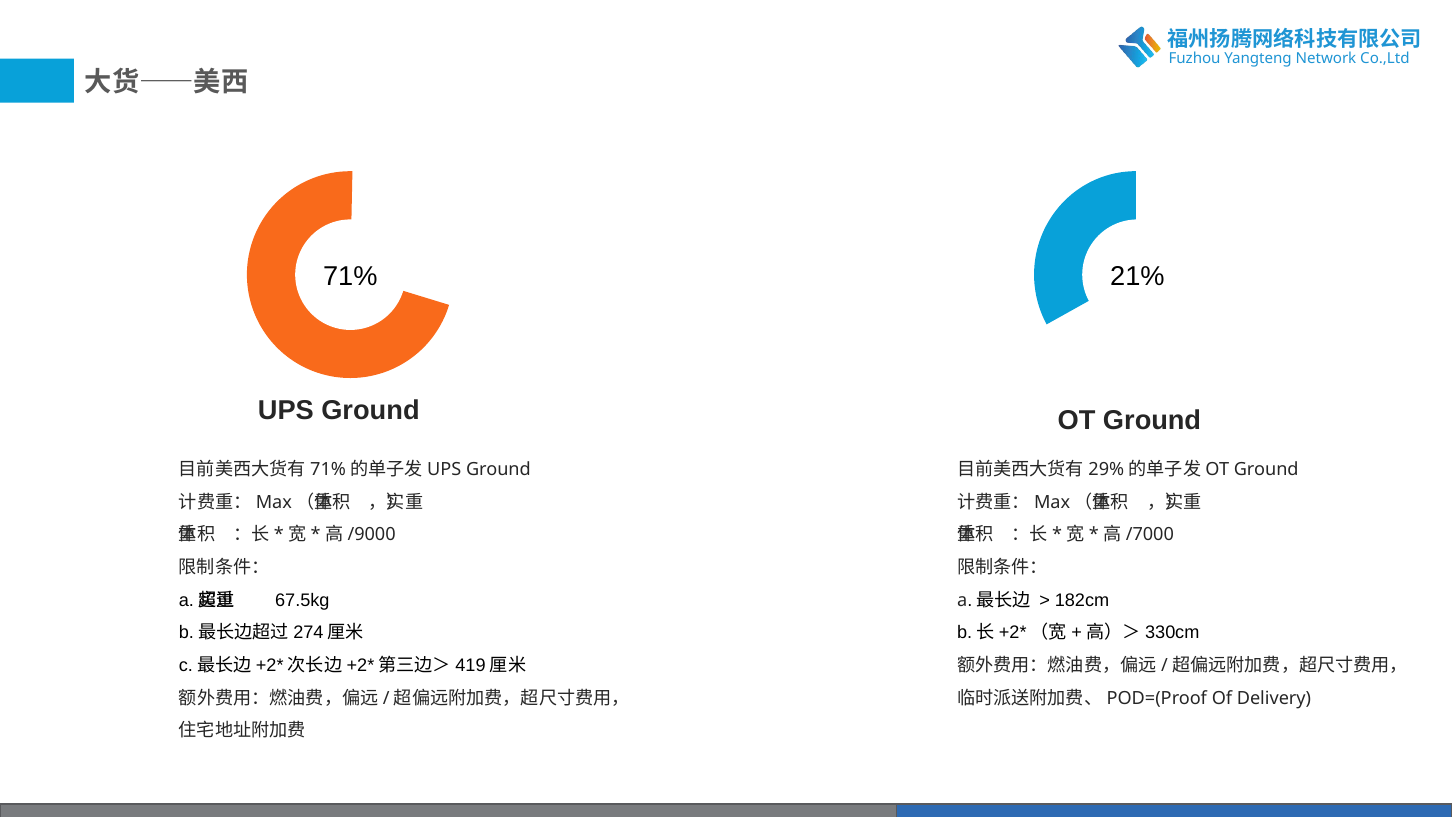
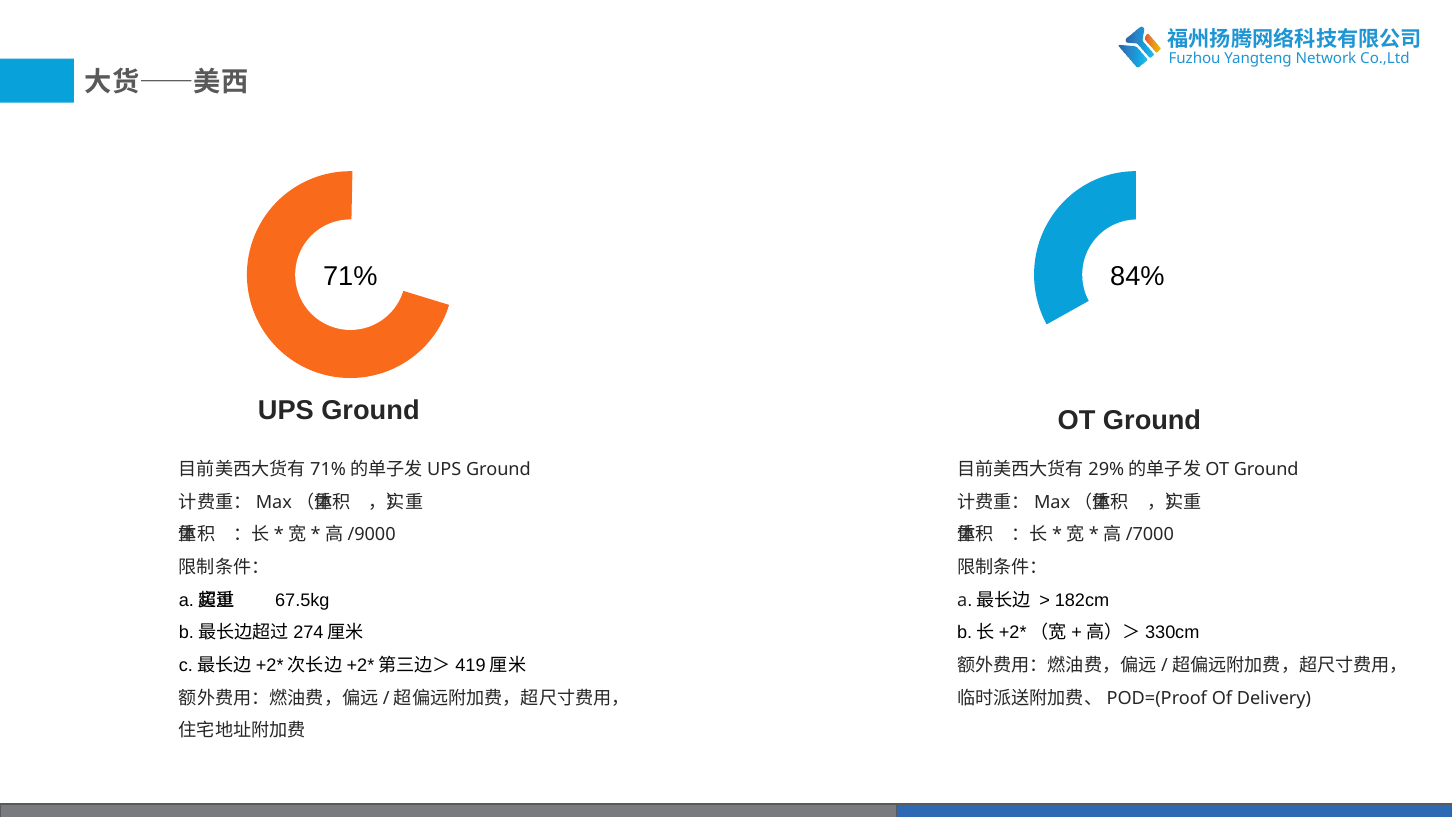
21%: 21% -> 84%
